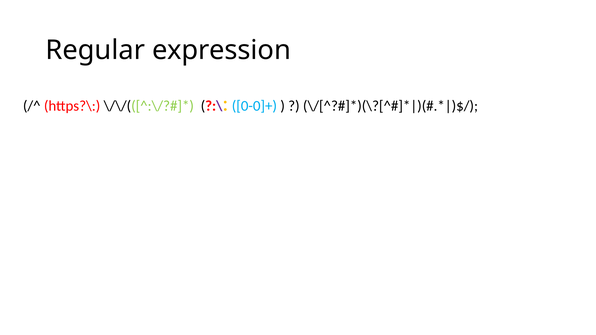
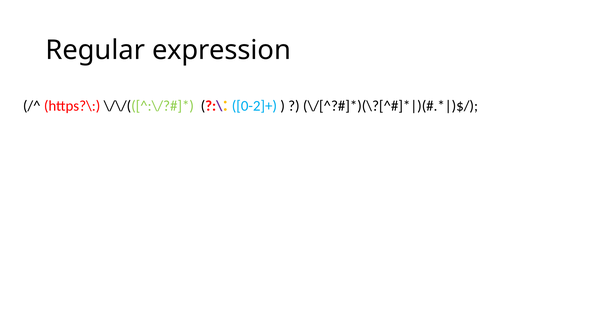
0-0]+: 0-0]+ -> 0-2]+
